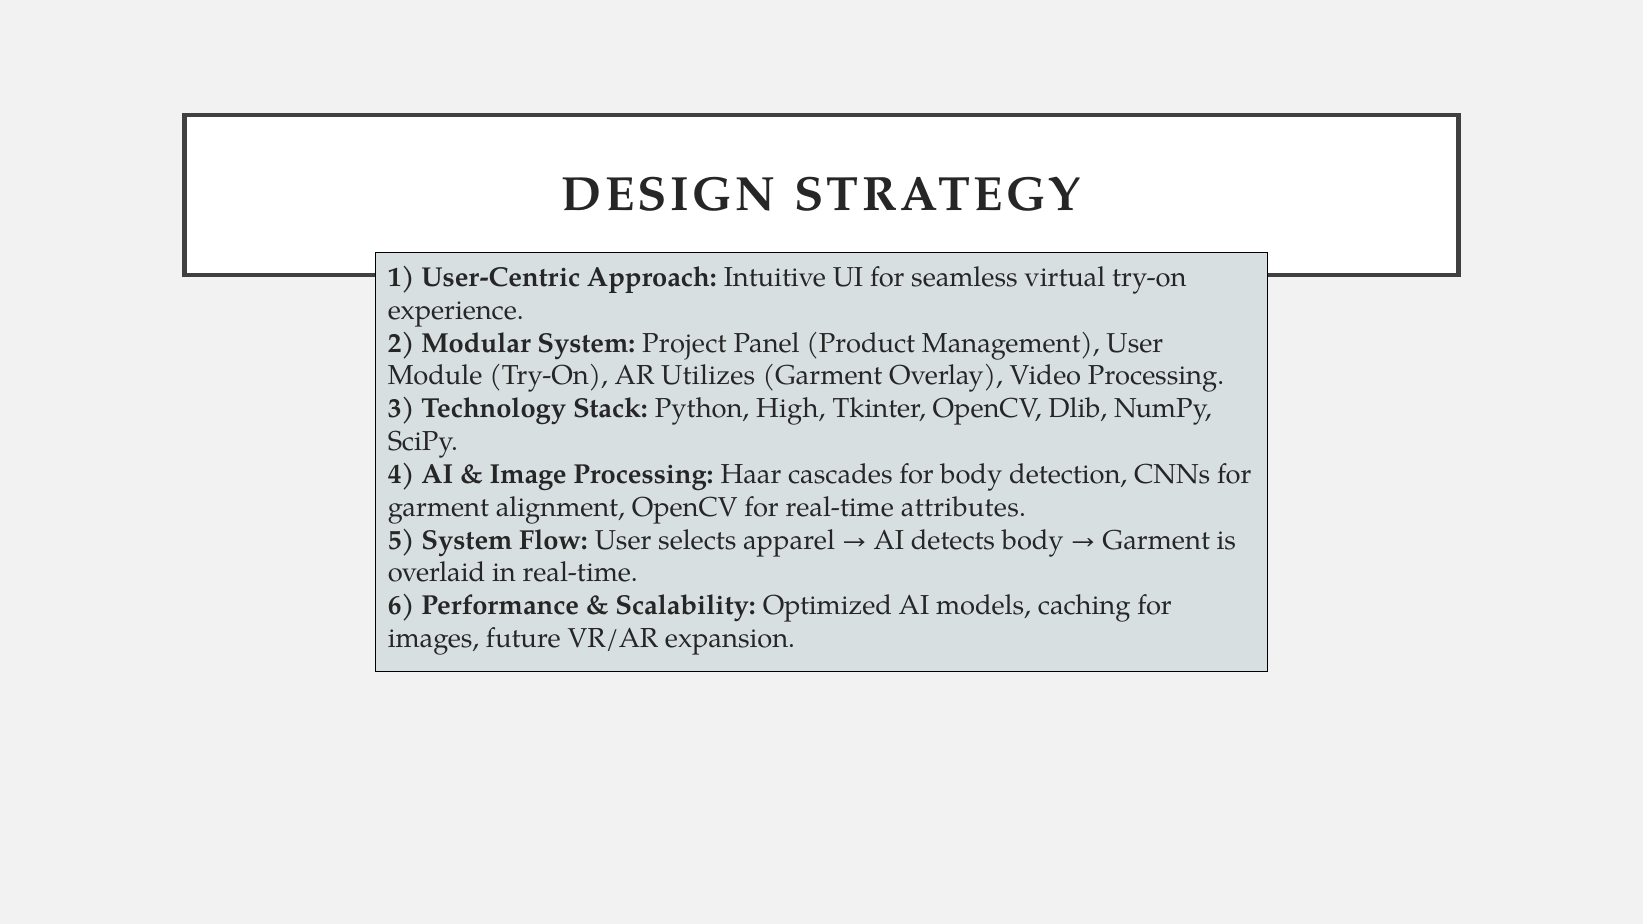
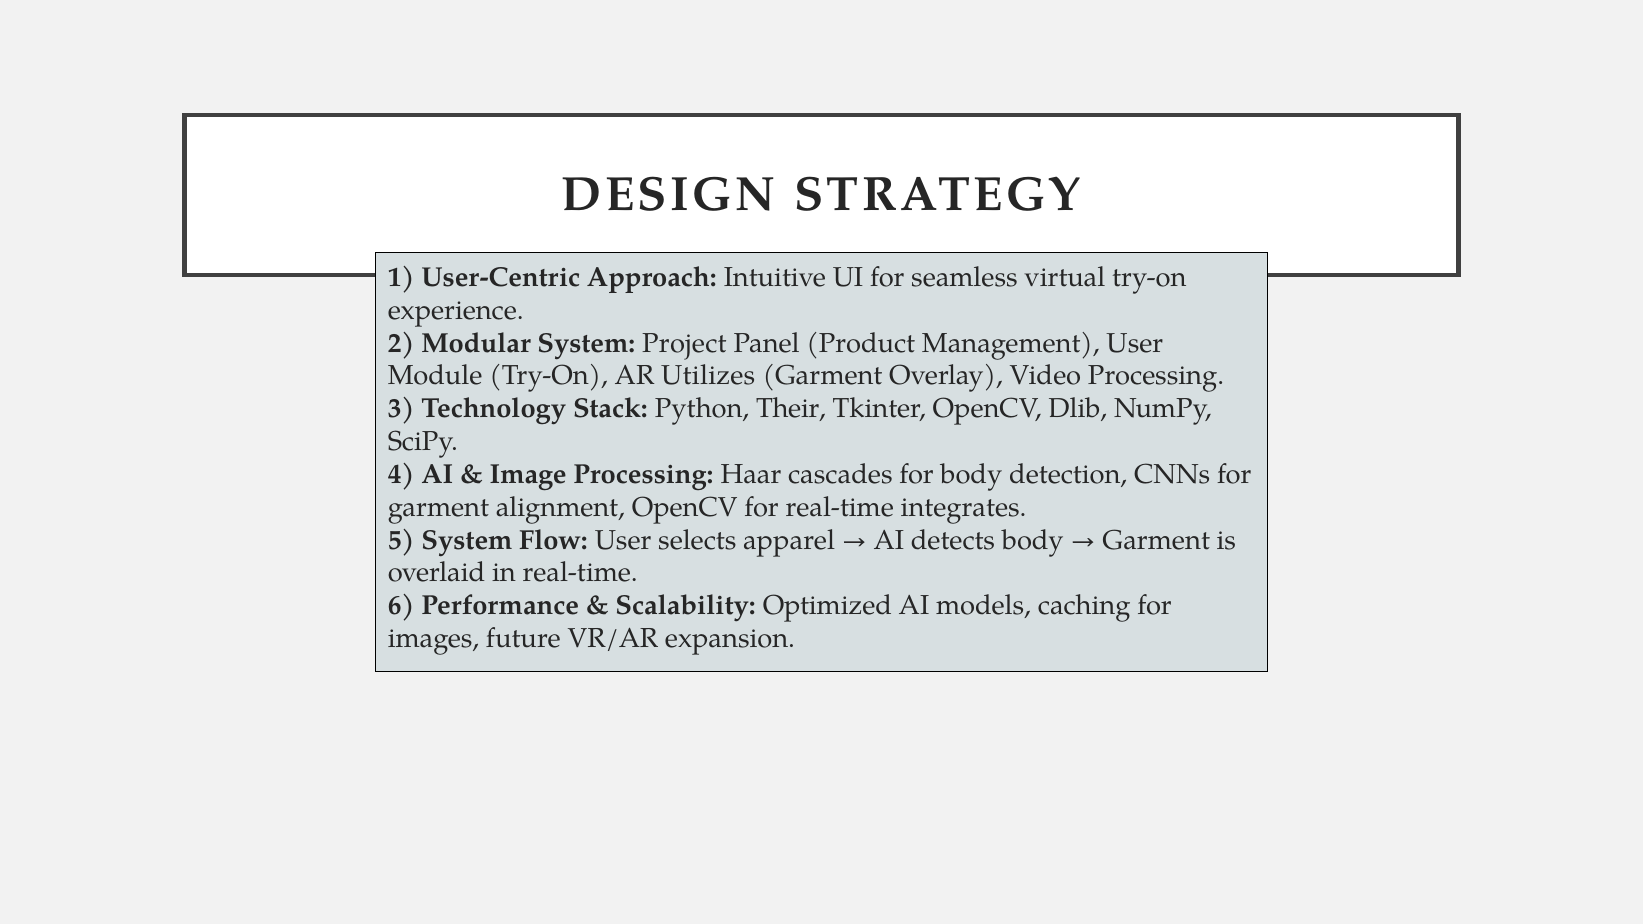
High: High -> Their
attributes: attributes -> integrates
